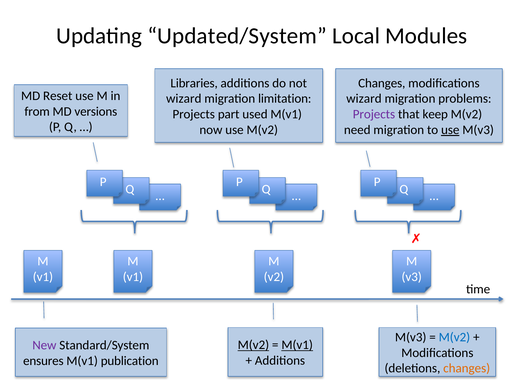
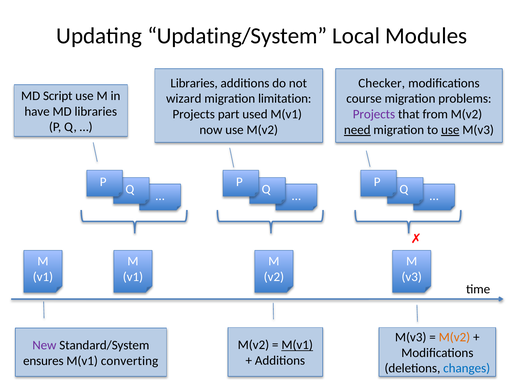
Updated/System: Updated/System -> Updating/System
Changes at (382, 83): Changes -> Checker
Reset: Reset -> Script
wizard at (364, 99): wizard -> course
from: from -> have
MD versions: versions -> libraries
keep: keep -> from
need underline: none -> present
M(v2 at (454, 337) colour: blue -> orange
M(v2 at (253, 345) underline: present -> none
publication: publication -> converting
changes at (467, 368) colour: orange -> blue
